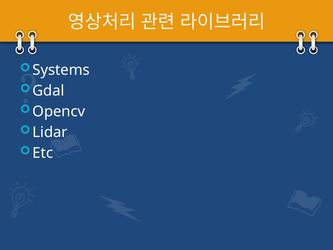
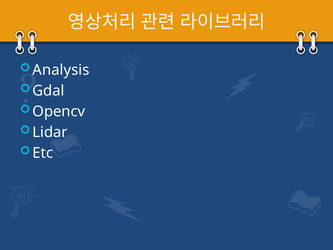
Systems: Systems -> Analysis
